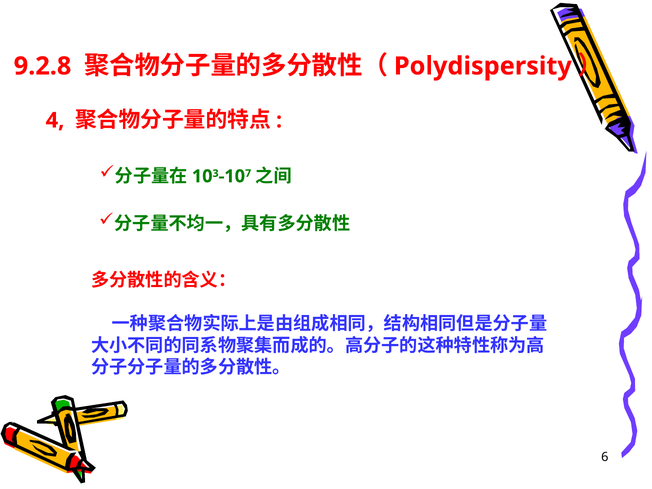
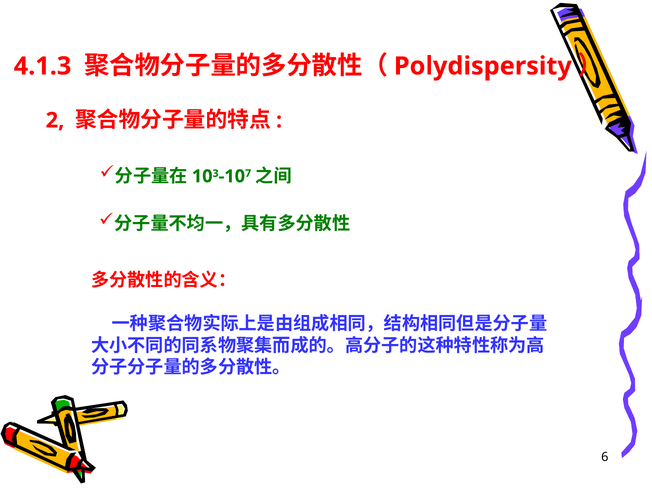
9.2.8: 9.2.8 -> 4.1.3
4: 4 -> 2
